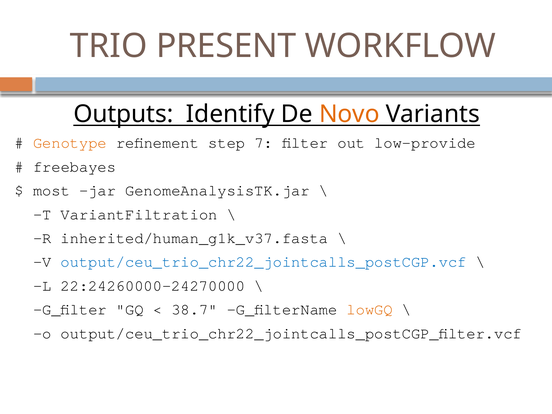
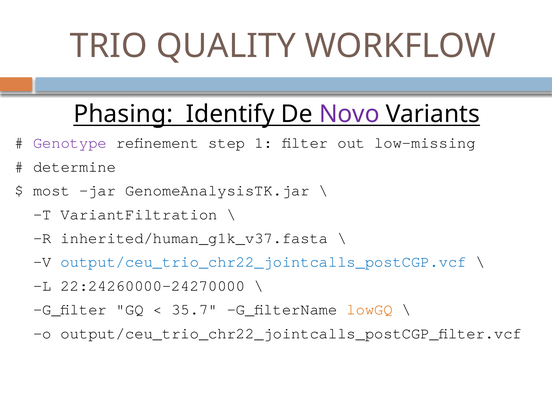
PRESENT: PRESENT -> QUALITY
Outputs: Outputs -> Phasing
Novo colour: orange -> purple
Genotype colour: orange -> purple
7: 7 -> 1
low-provide: low-provide -> low-missing
freebayes: freebayes -> determine
38.7: 38.7 -> 35.7
